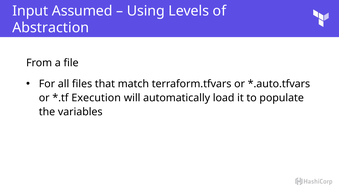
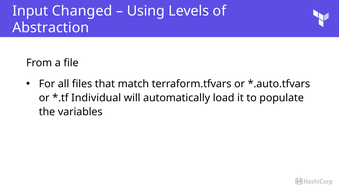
Assumed: Assumed -> Changed
Execution: Execution -> Individual
